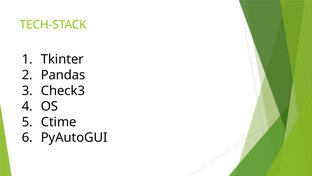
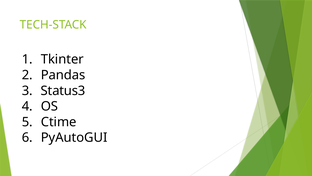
Check3: Check3 -> Status3
